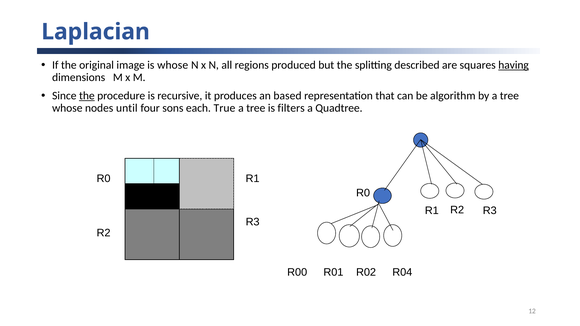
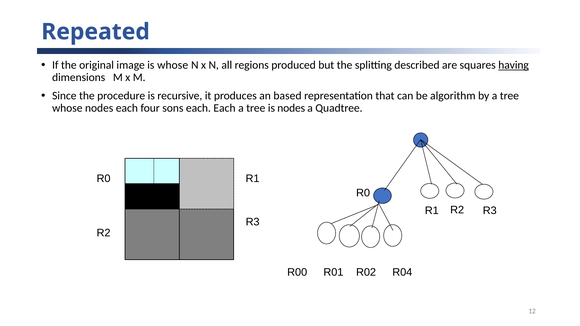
Laplacian: Laplacian -> Repeated
the at (87, 96) underline: present -> none
nodes until: until -> each
each True: True -> Each
is filters: filters -> nodes
